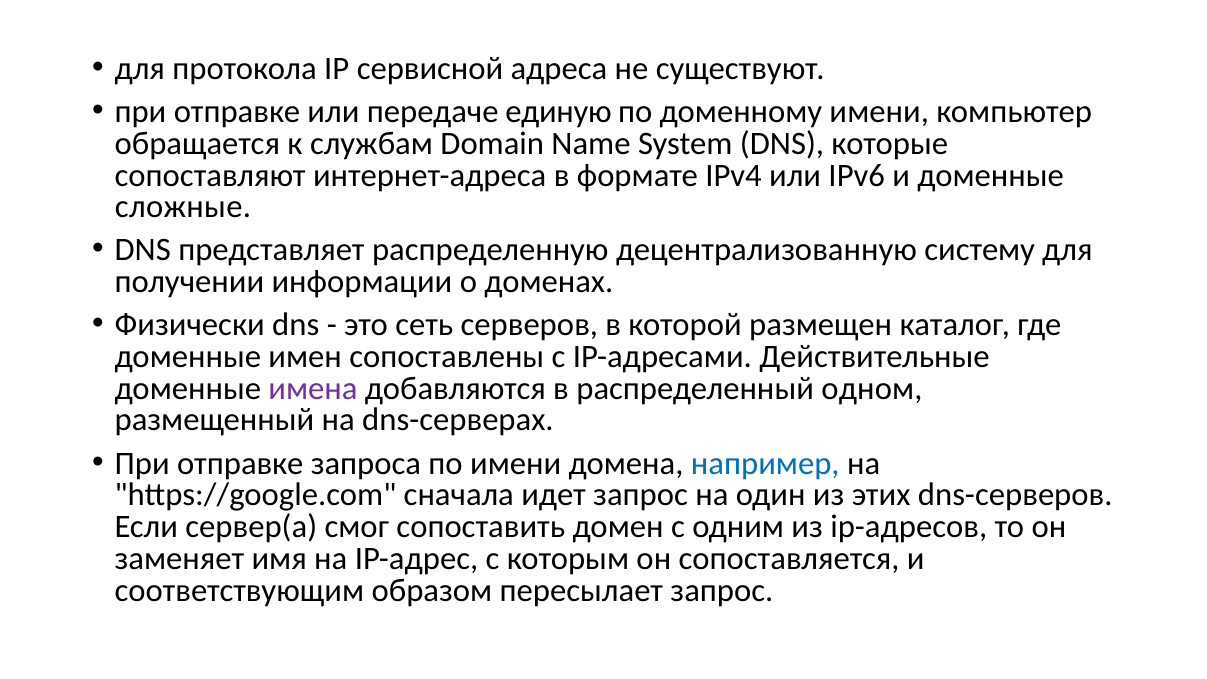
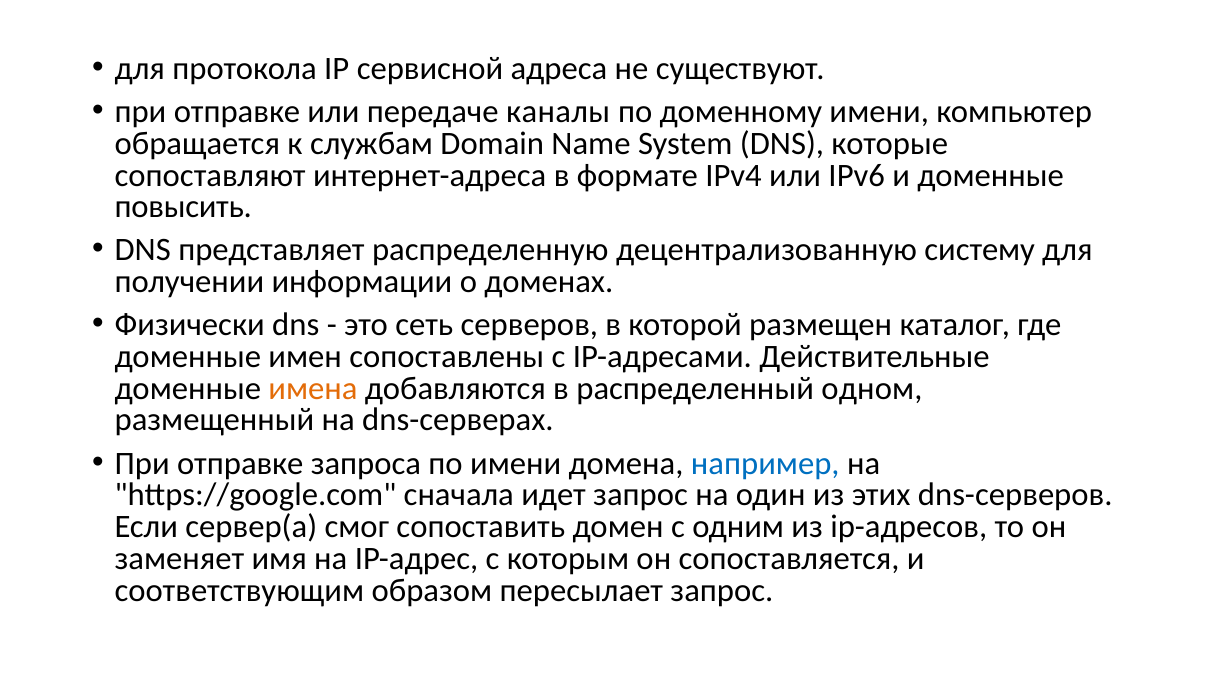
единую: единую -> каналы
сложные: сложные -> повысить
имена colour: purple -> orange
